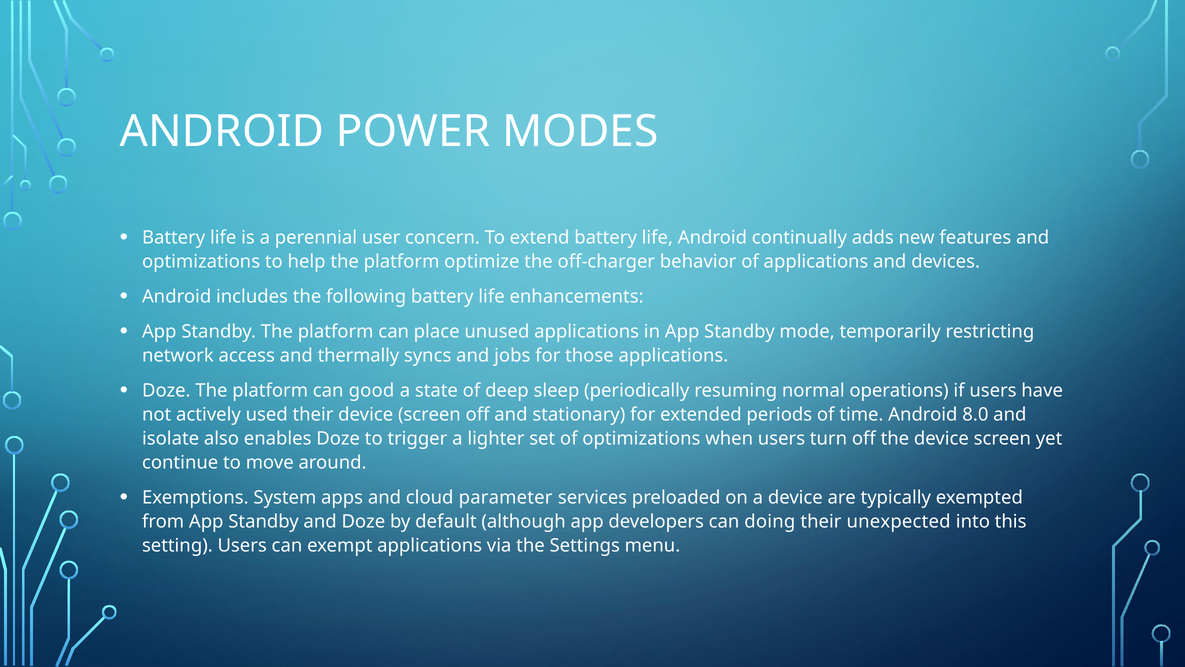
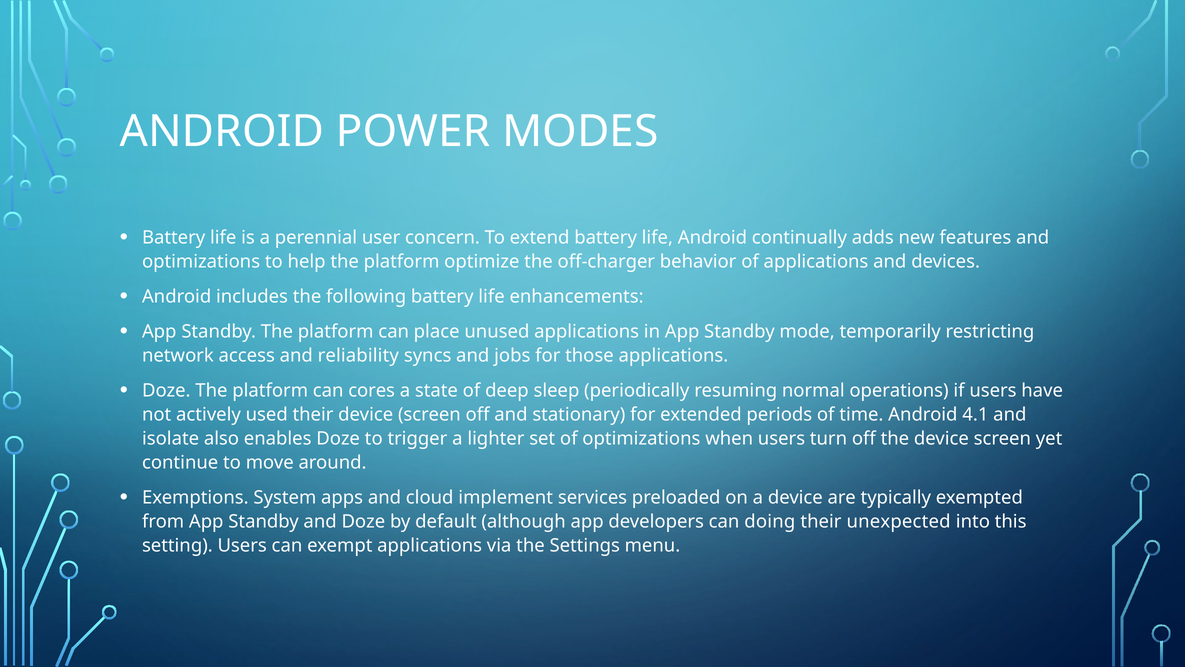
thermally: thermally -> reliability
good: good -> cores
8.0: 8.0 -> 4.1
parameter: parameter -> implement
